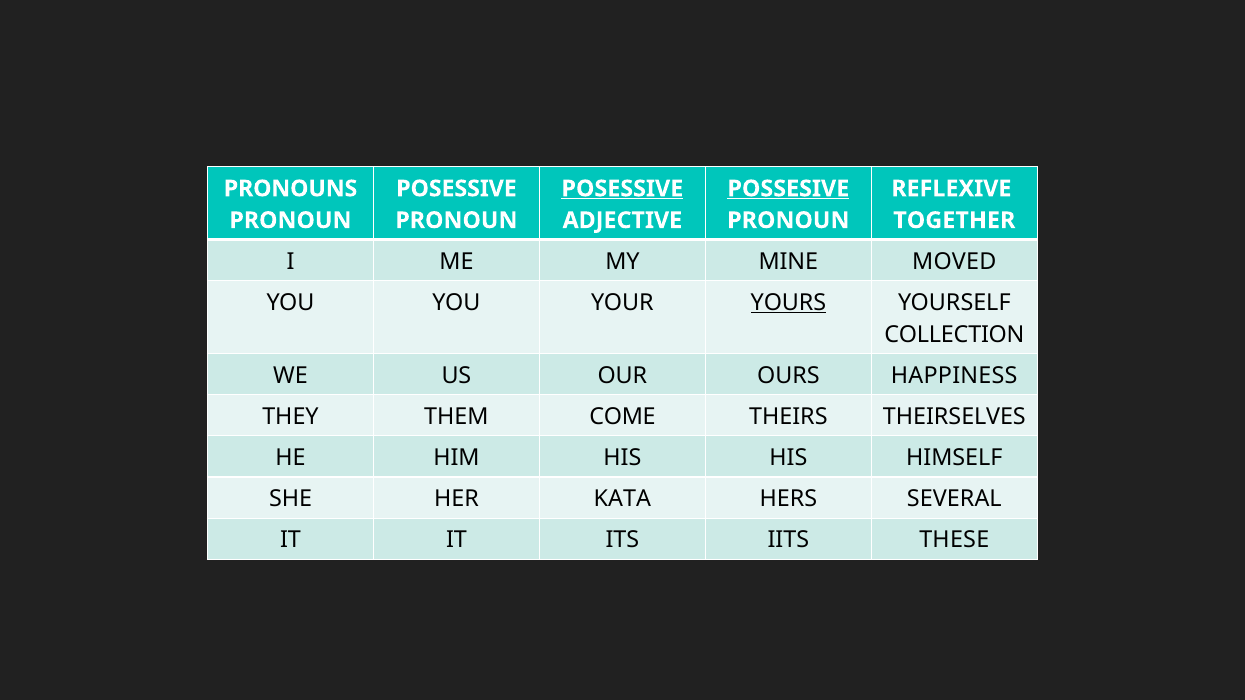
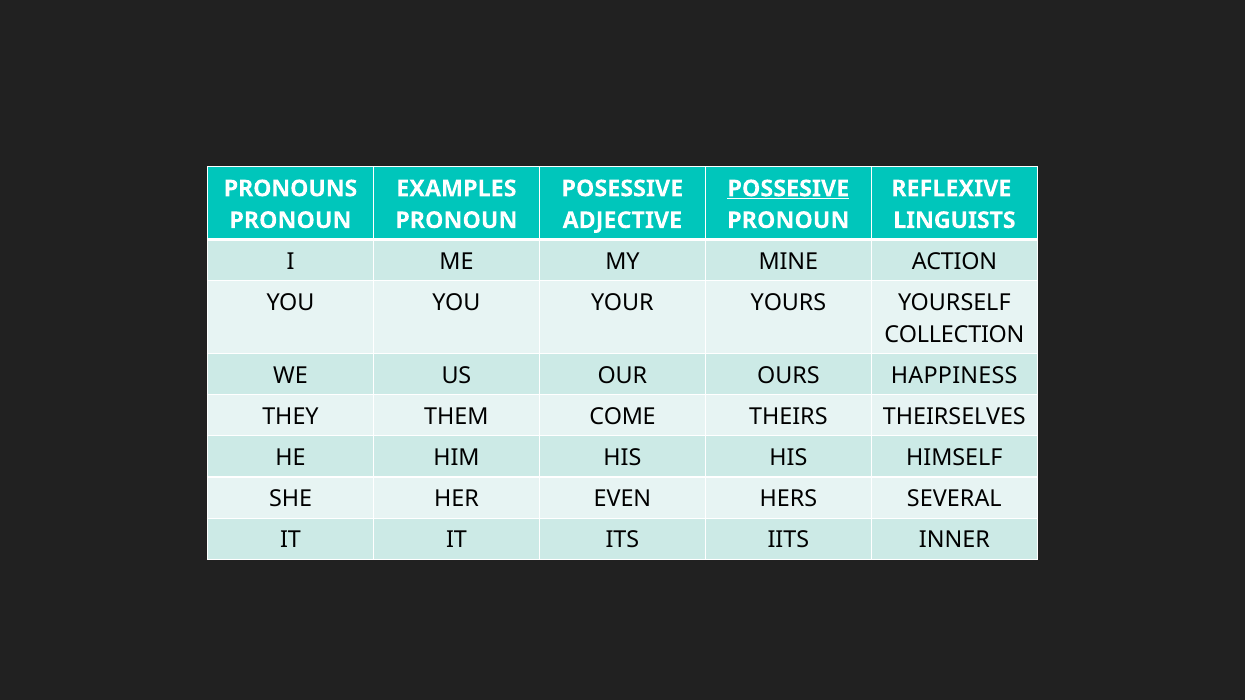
POSESSIVE at (456, 189): POSESSIVE -> EXAMPLES
POSESSIVE at (622, 189) underline: present -> none
TOGETHER: TOGETHER -> LINGUISTS
MOVED: MOVED -> ACTION
YOURS underline: present -> none
KATA: KATA -> EVEN
THESE: THESE -> INNER
